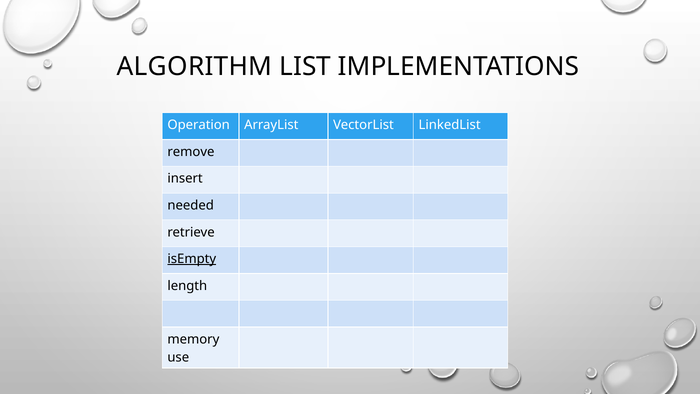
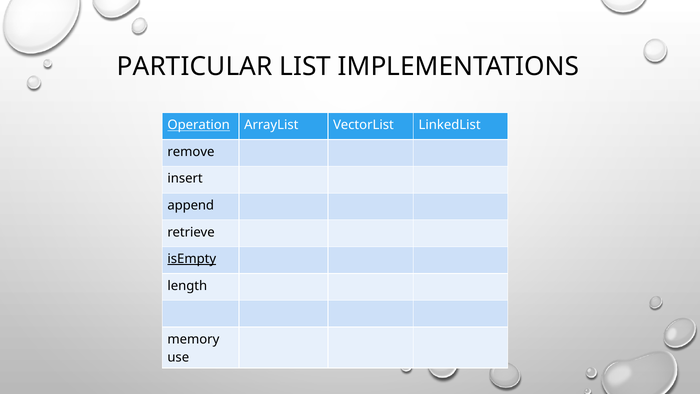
ALGORITHM: ALGORITHM -> PARTICULAR
Operation underline: none -> present
needed: needed -> append
